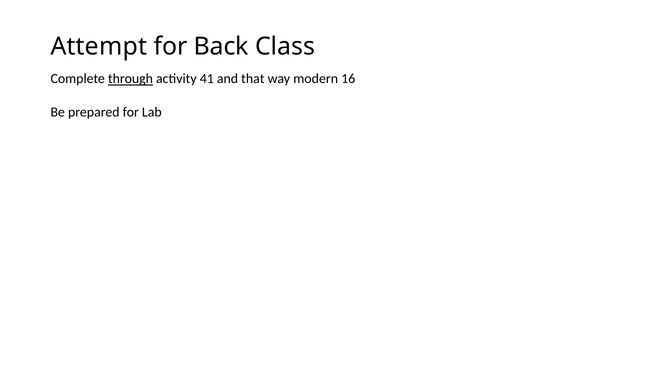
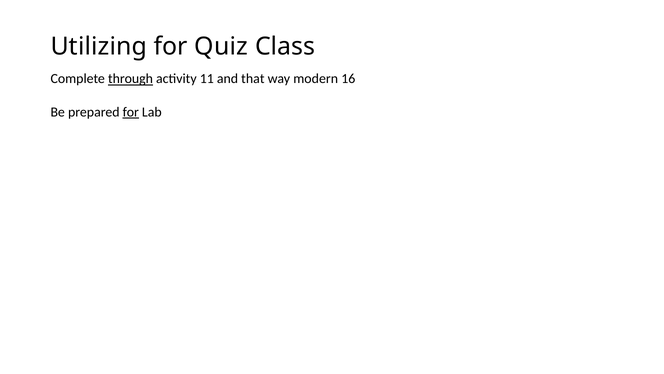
Attempt: Attempt -> Utilizing
Back: Back -> Quiz
41: 41 -> 11
for at (131, 112) underline: none -> present
